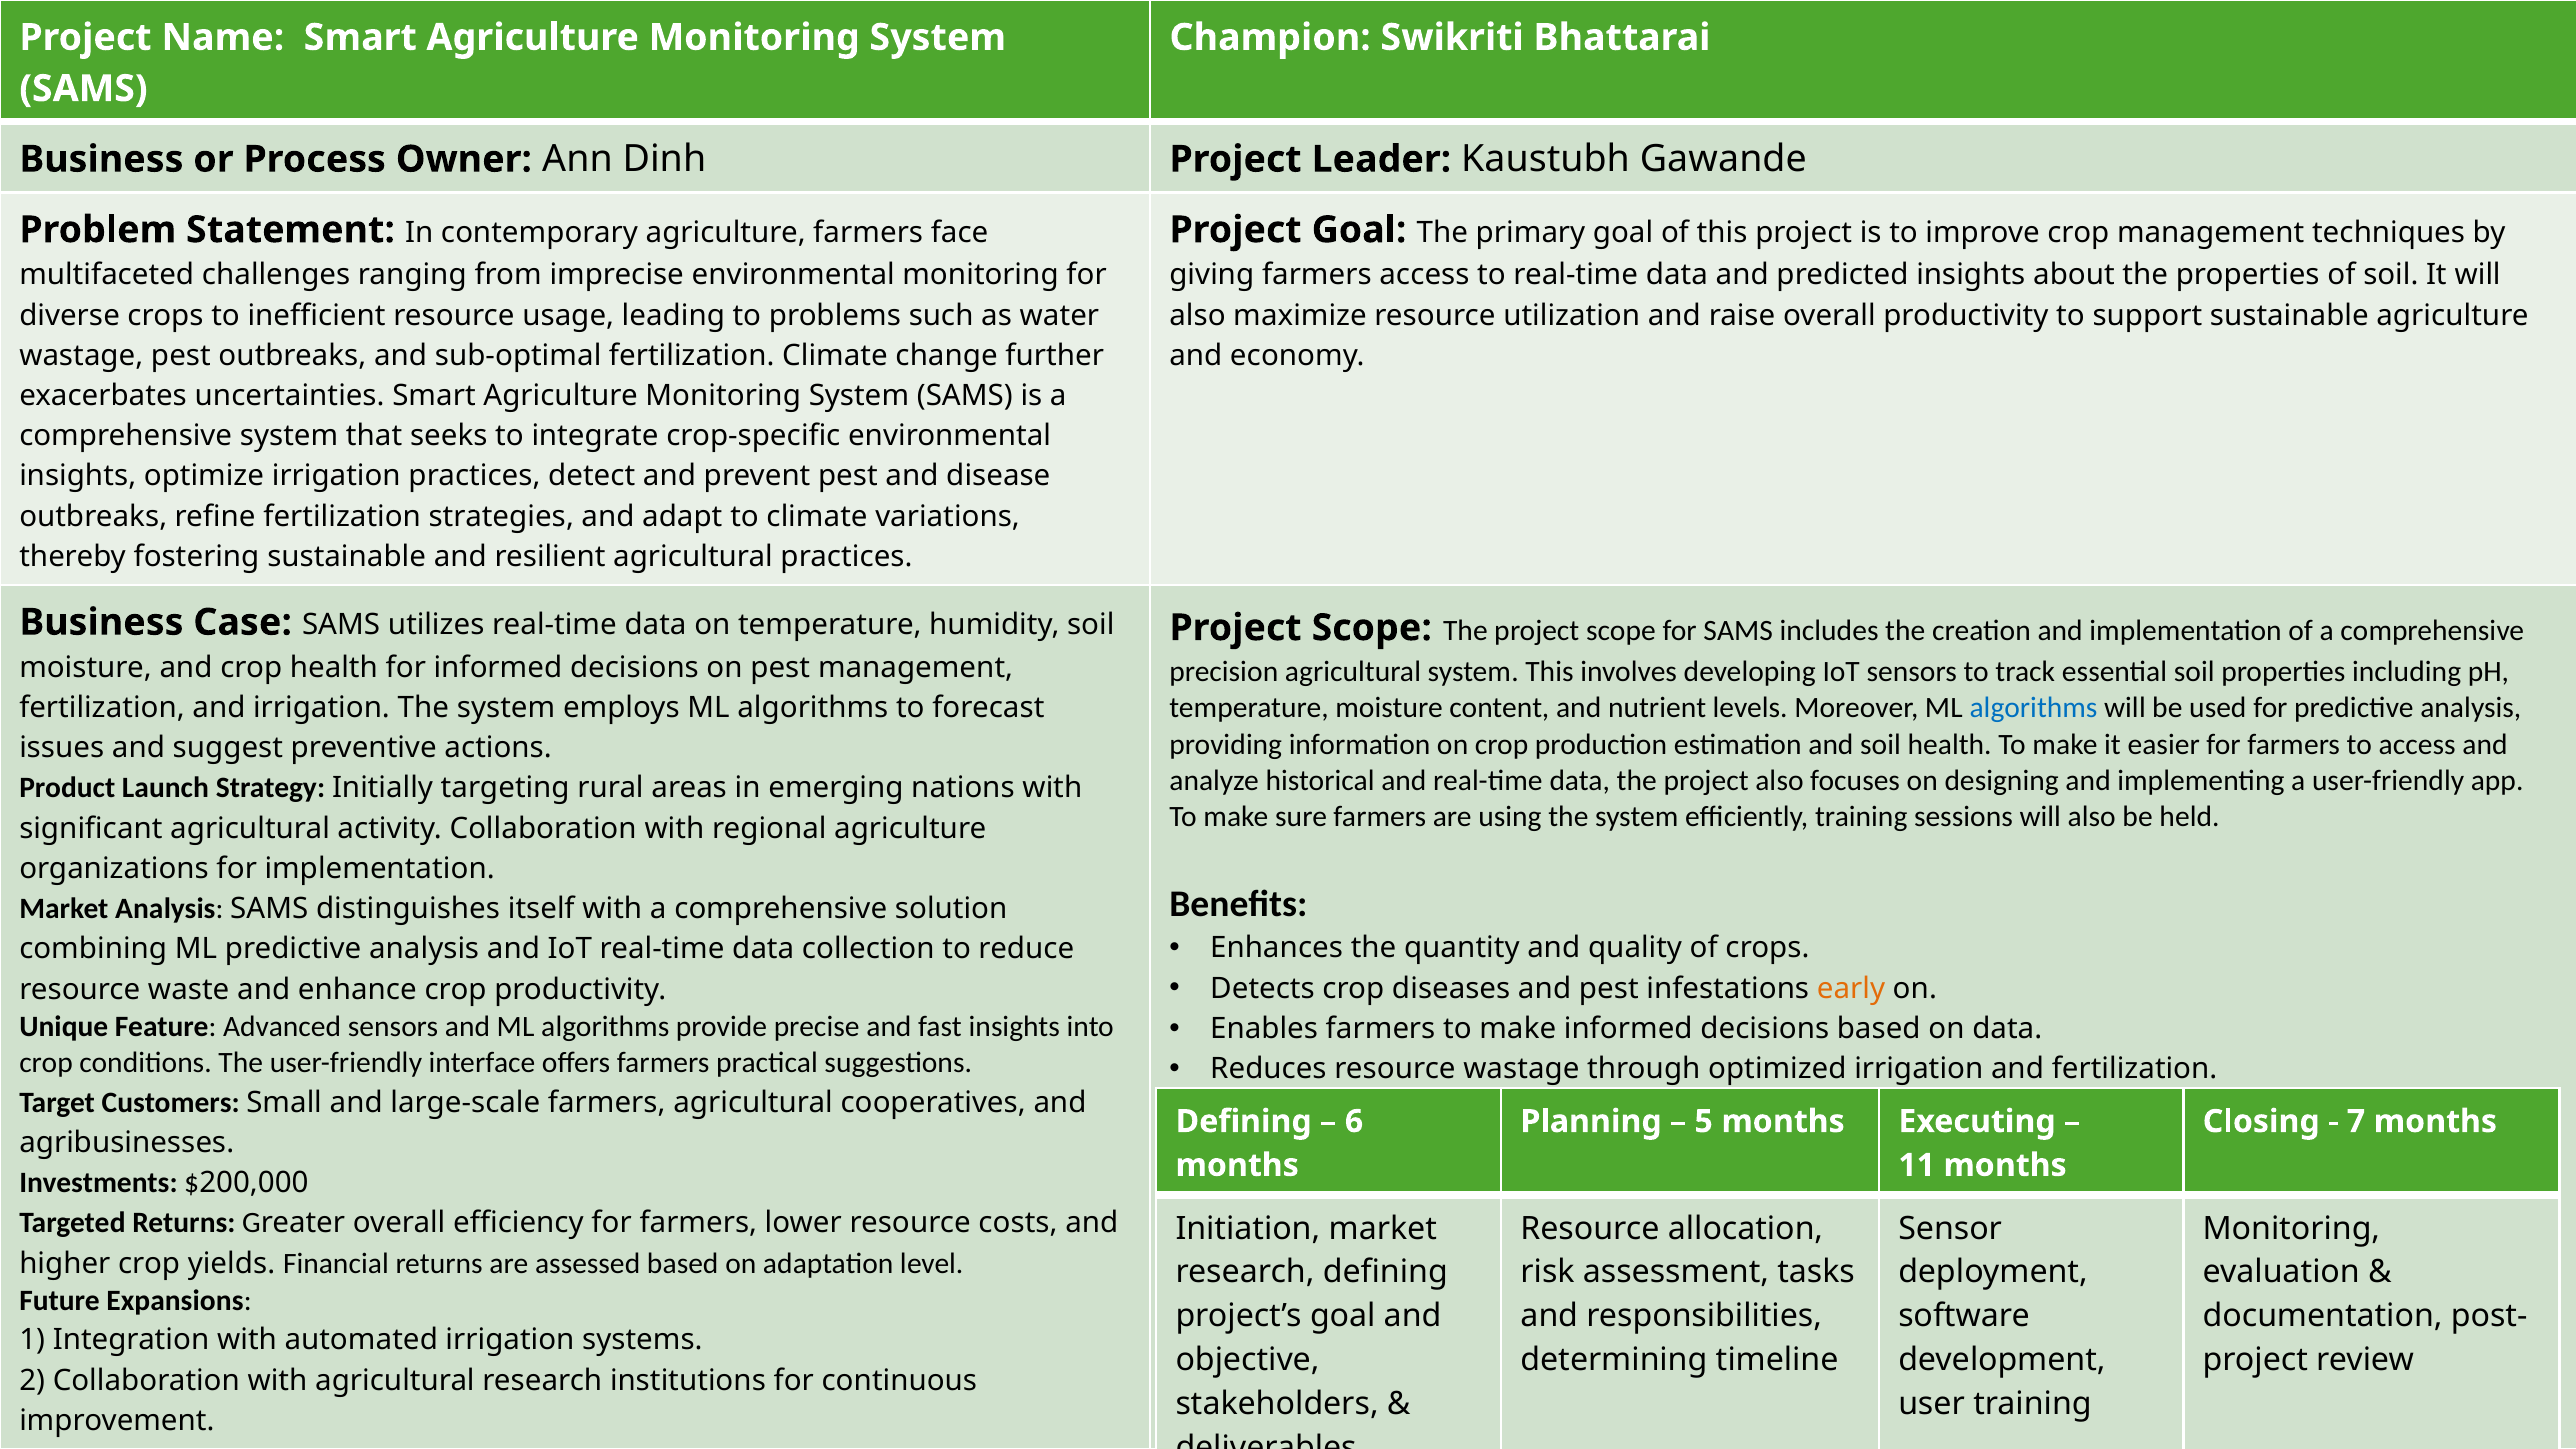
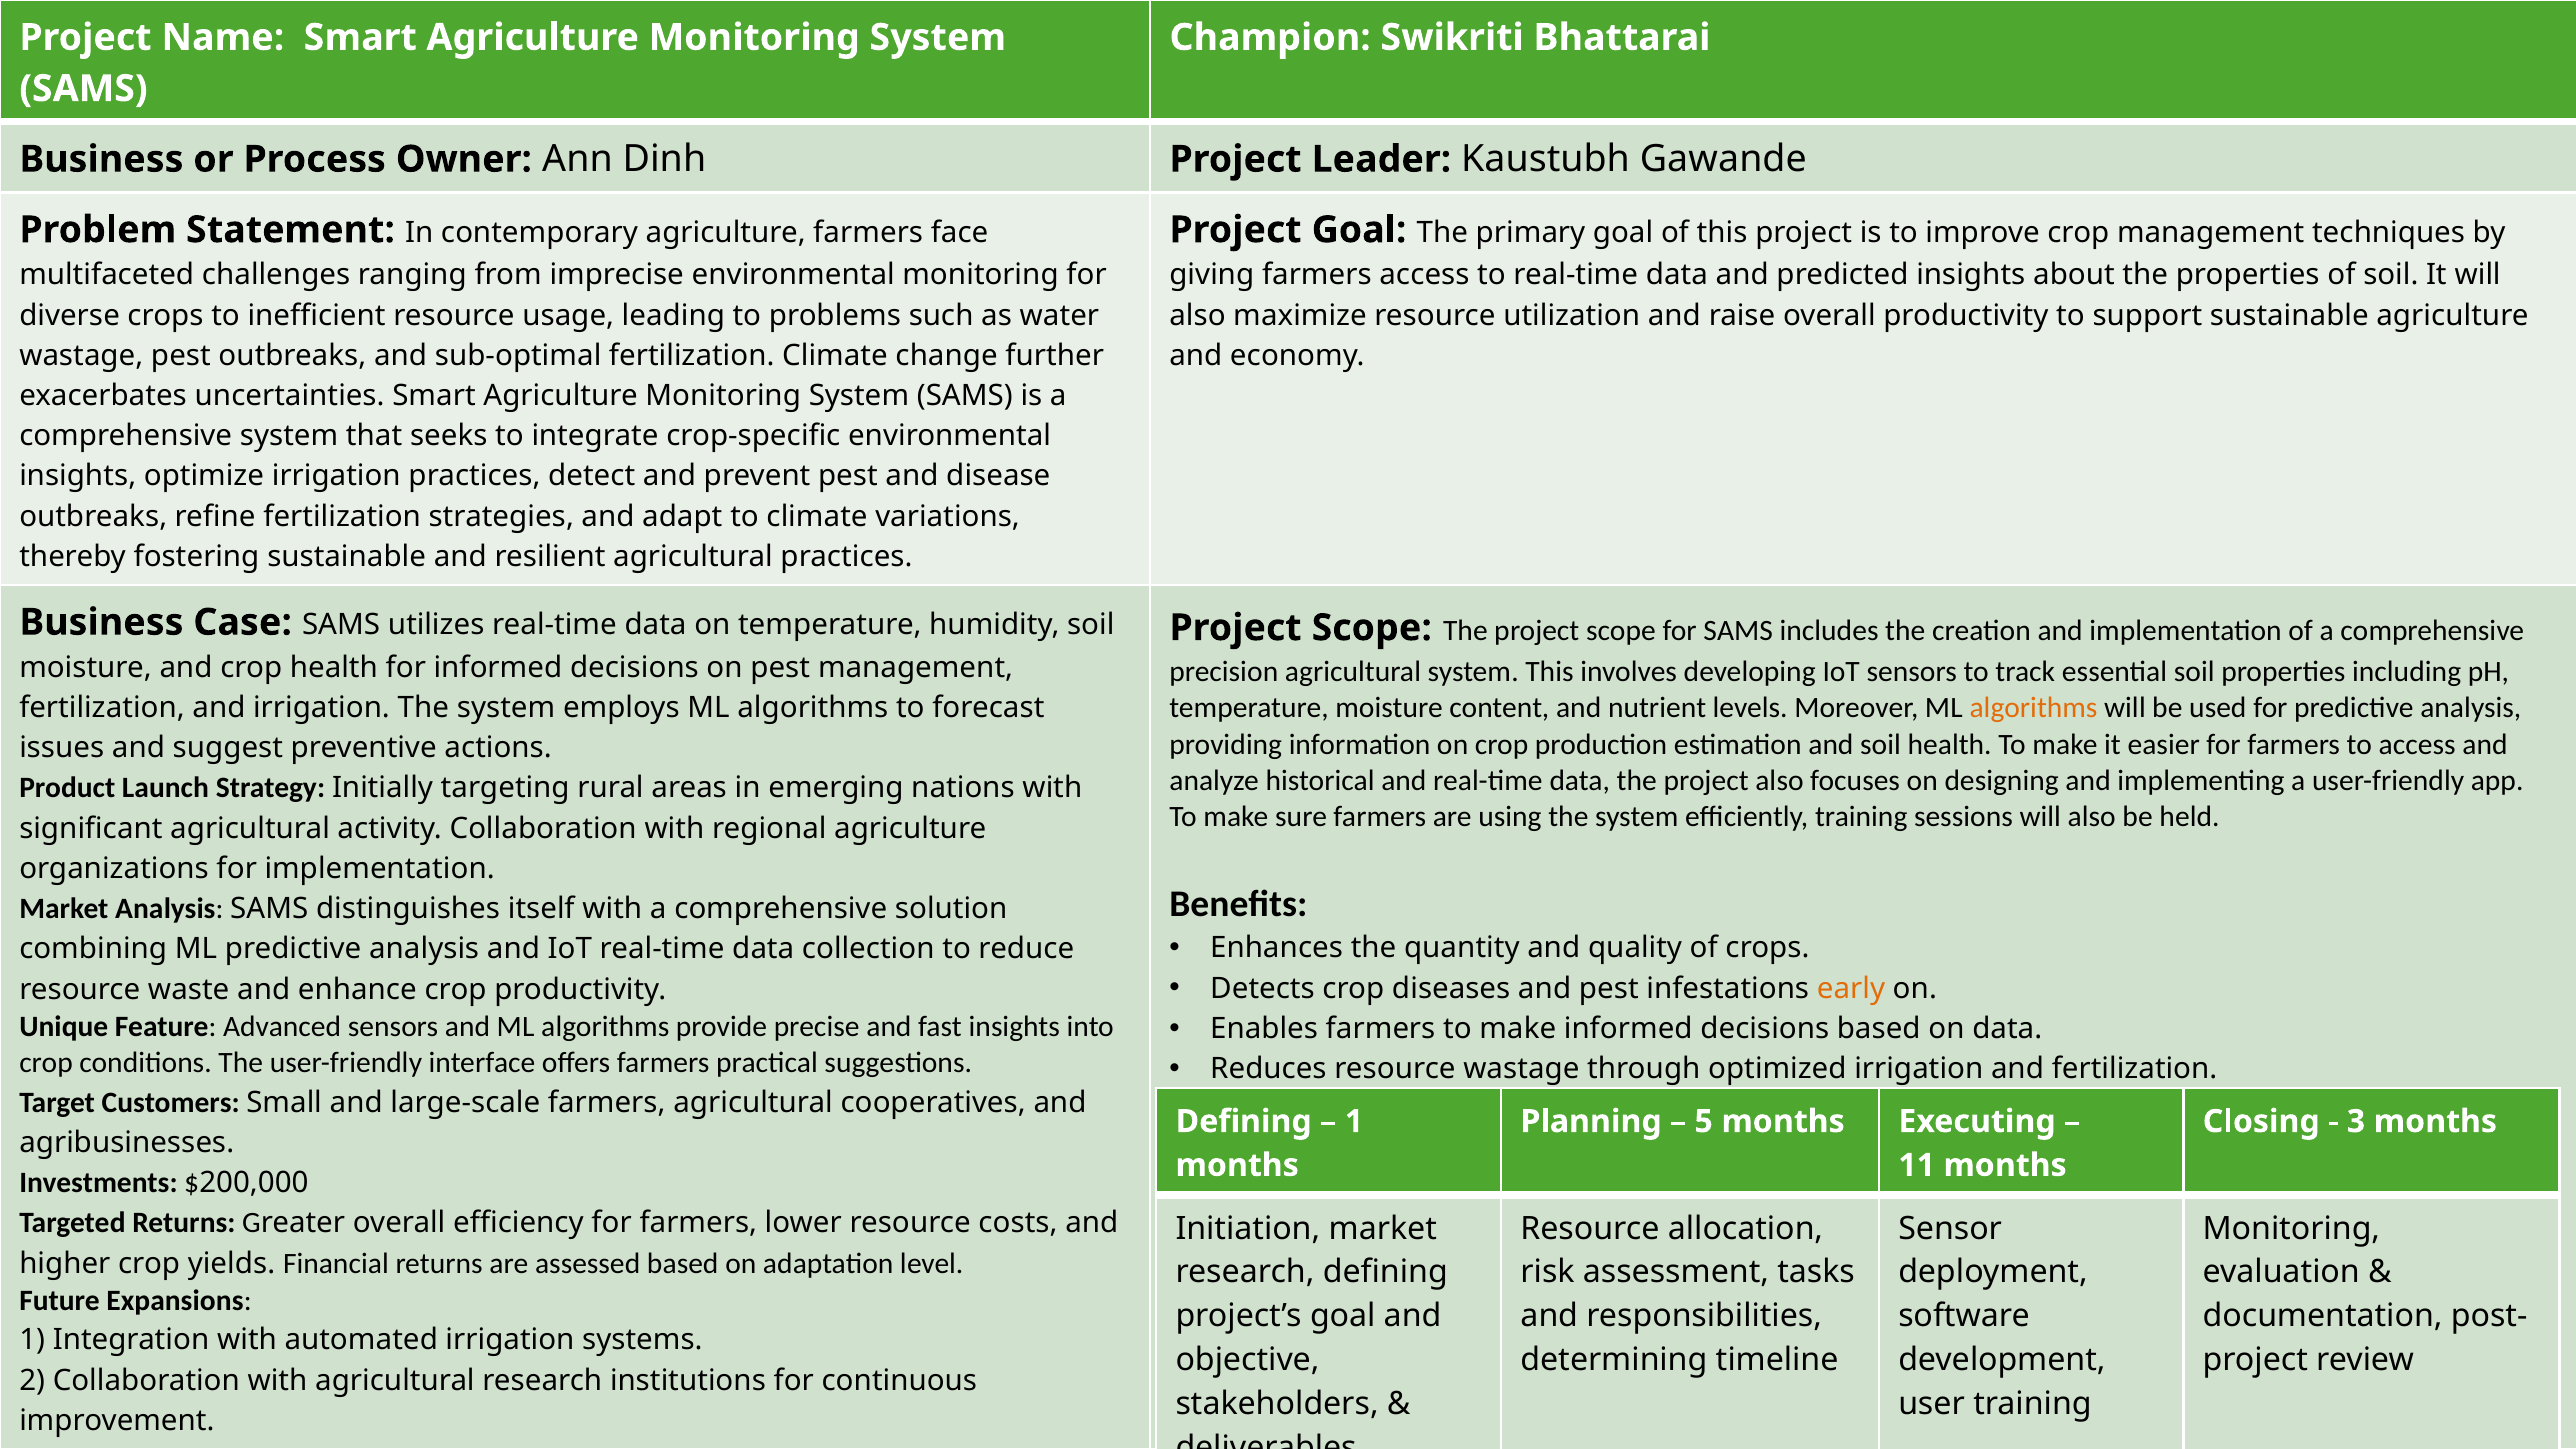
algorithms at (2034, 708) colour: blue -> orange
6 at (1354, 1121): 6 -> 1
7 at (2356, 1121): 7 -> 3
